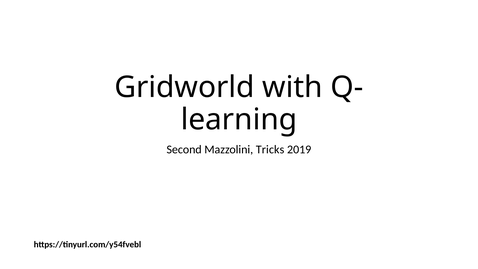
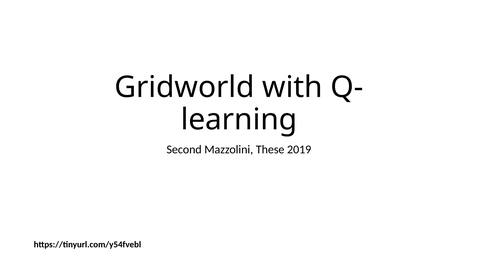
Tricks: Tricks -> These
